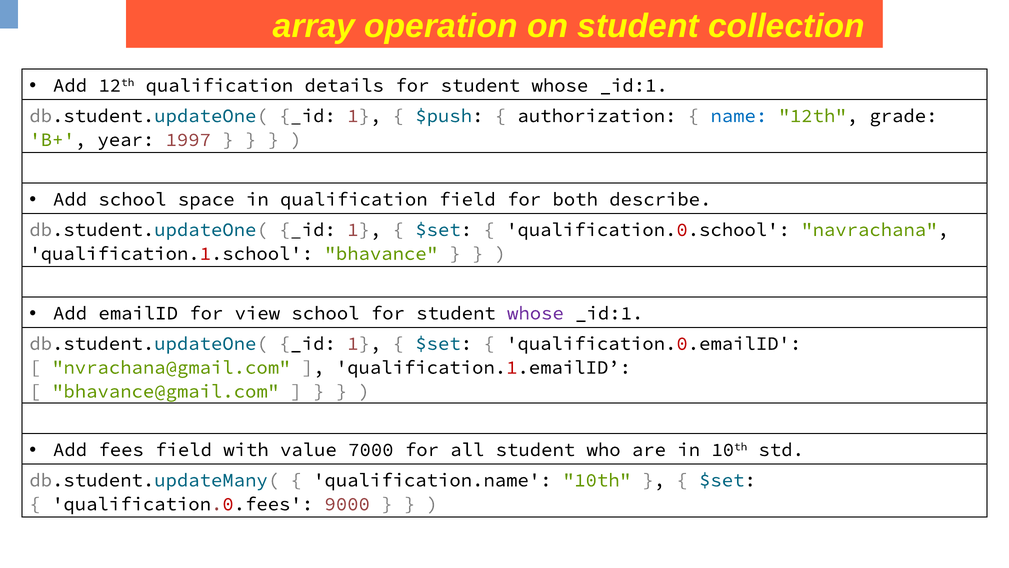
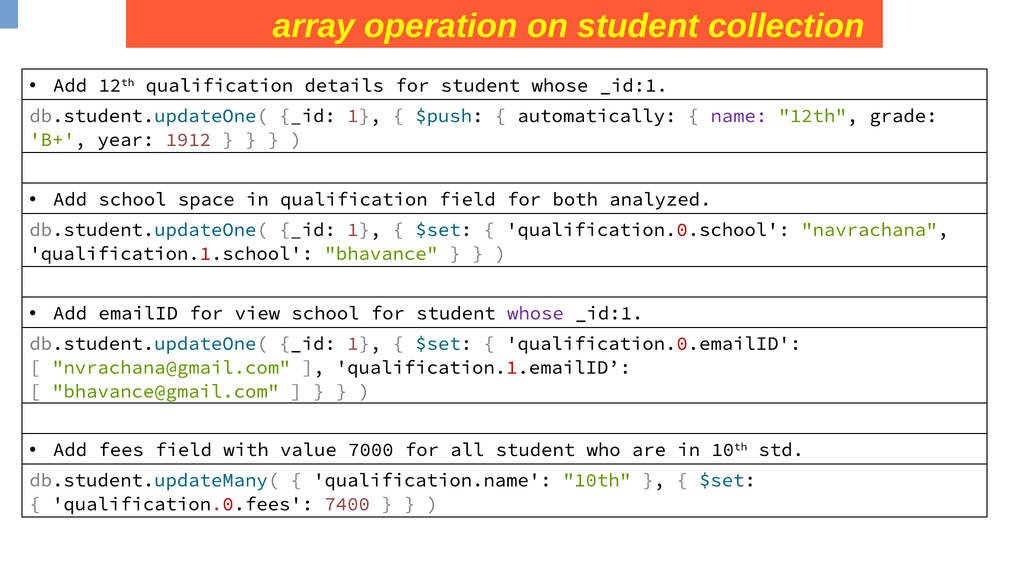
authorization: authorization -> automatically
name colour: blue -> purple
1997: 1997 -> 1912
describe: describe -> analyzed
9000: 9000 -> 7400
